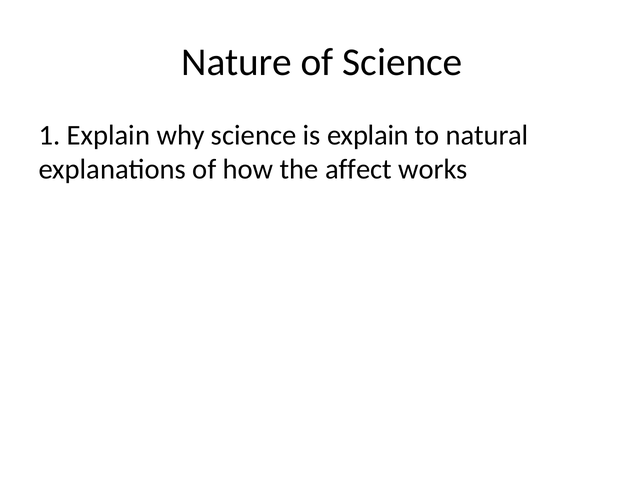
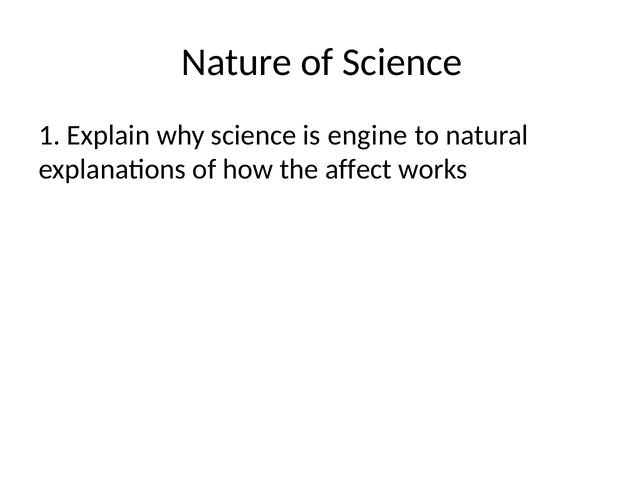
is explain: explain -> engine
